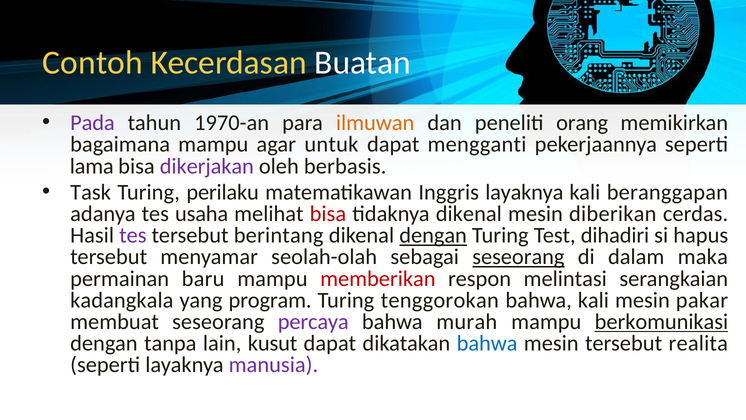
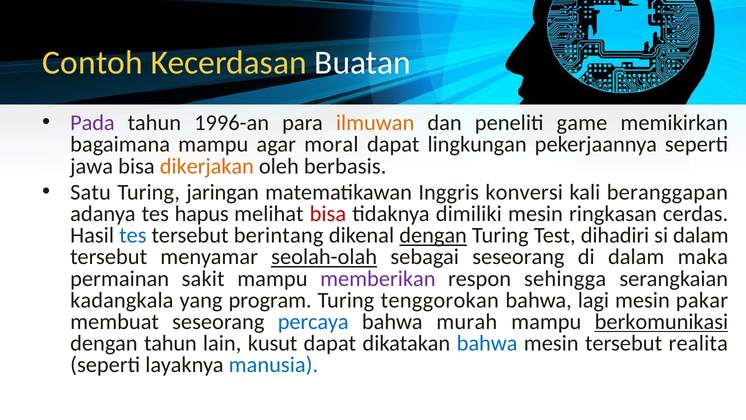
1970-an: 1970-an -> 1996-an
orang: orang -> game
untuk: untuk -> moral
mengganti: mengganti -> lingkungan
lama: lama -> jawa
dikerjakan colour: purple -> orange
Task: Task -> Satu
perilaku: perilaku -> jaringan
Inggris layaknya: layaknya -> konversi
usaha: usaha -> hapus
tidaknya dikenal: dikenal -> dimiliki
diberikan: diberikan -> ringkasan
tes at (133, 235) colour: purple -> blue
si hapus: hapus -> dalam
seolah-olah underline: none -> present
seseorang at (518, 257) underline: present -> none
baru: baru -> sakit
memberikan colour: red -> purple
melintasi: melintasi -> sehingga
bahwa kali: kali -> lagi
percaya colour: purple -> blue
dengan tanpa: tanpa -> tahun
manusia colour: purple -> blue
